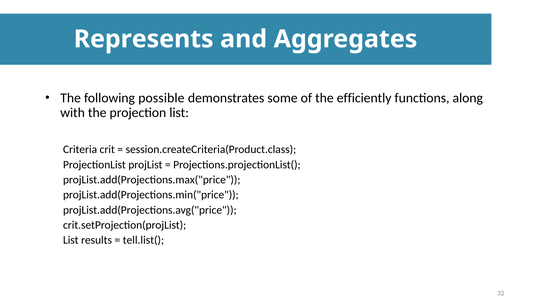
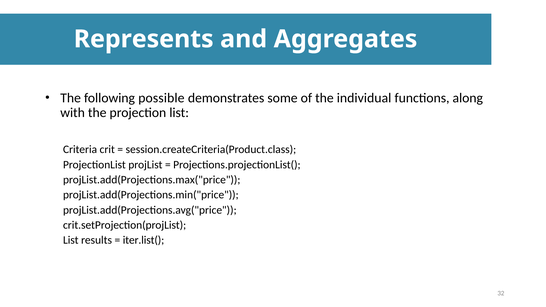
efficiently: efficiently -> individual
tell.list(: tell.list( -> iter.list(
